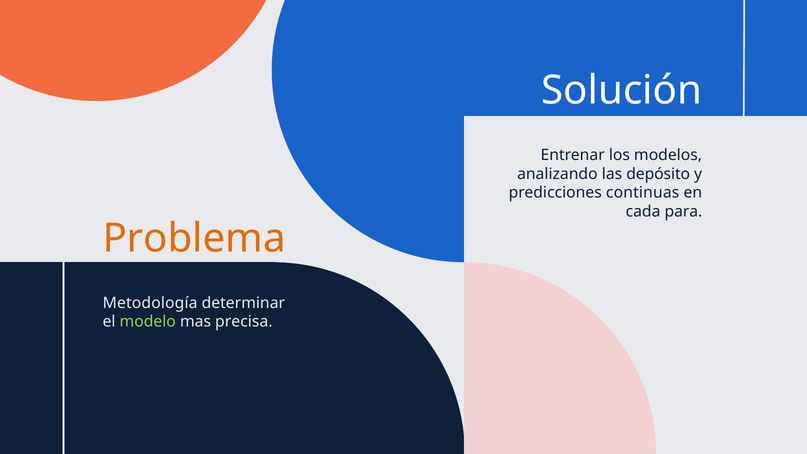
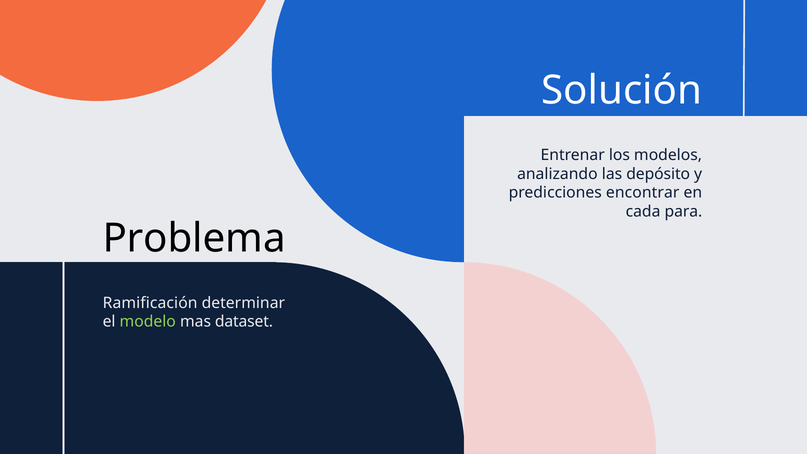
continuas: continuas -> encontrar
Problema colour: orange -> black
Metodología: Metodología -> Ramificación
precisa: precisa -> dataset
